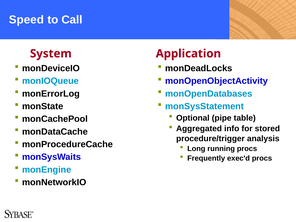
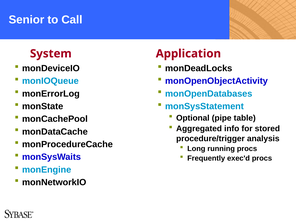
Speed: Speed -> Senior
